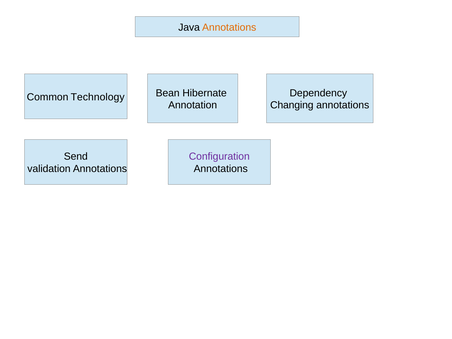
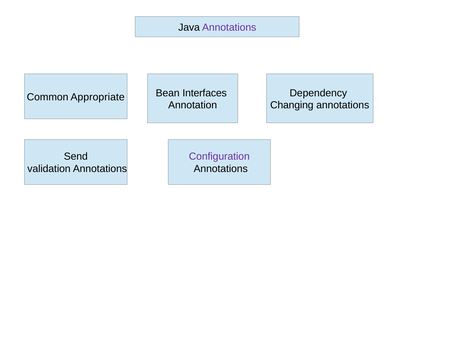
Annotations at (229, 27) colour: orange -> purple
Technology: Technology -> Appropriate
Hibernate: Hibernate -> Interfaces
